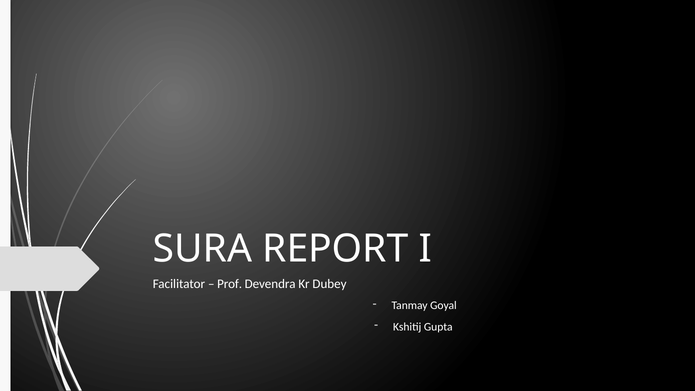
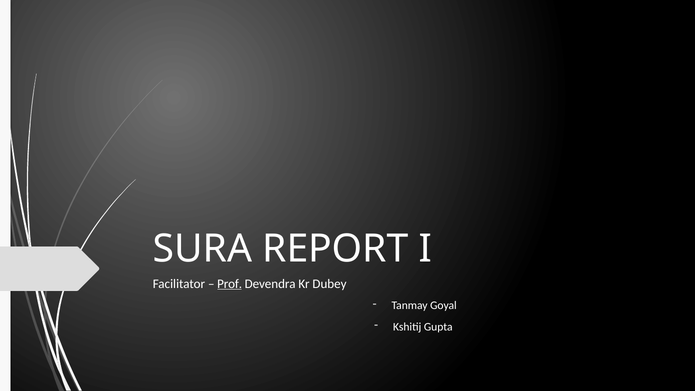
Prof underline: none -> present
